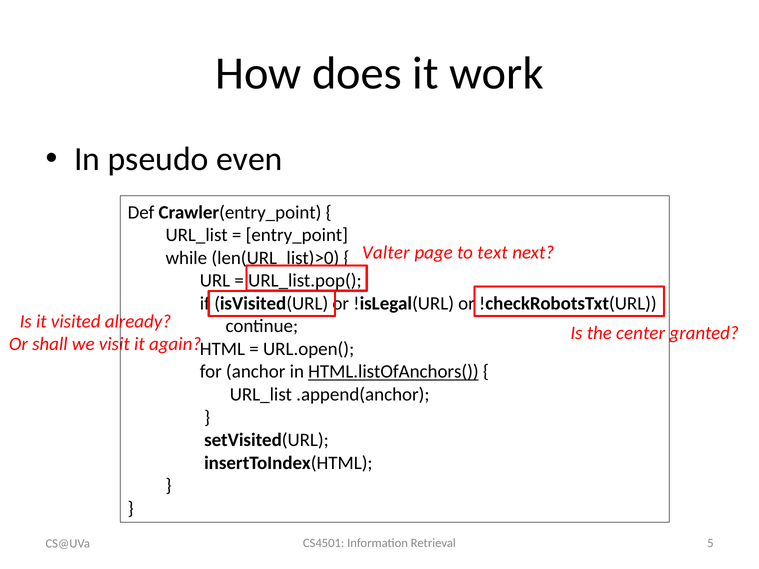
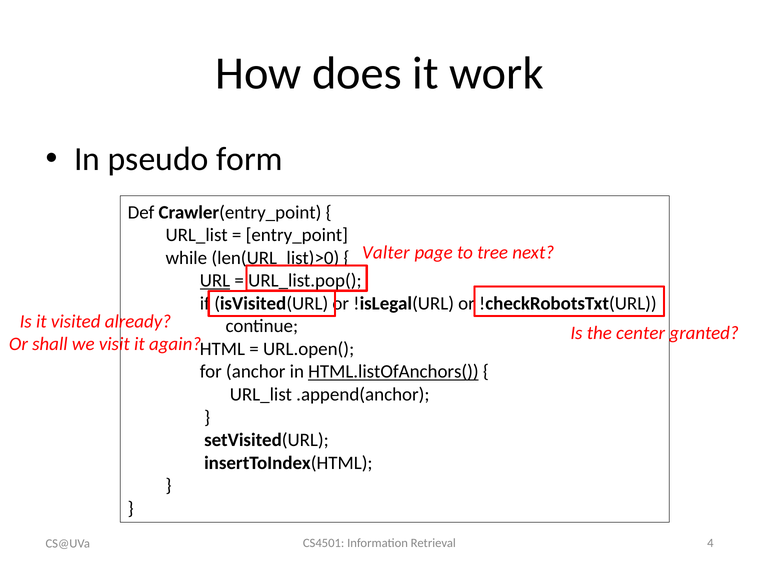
even: even -> form
text: text -> tree
URL underline: none -> present
5: 5 -> 4
